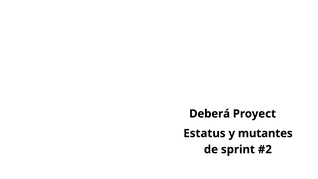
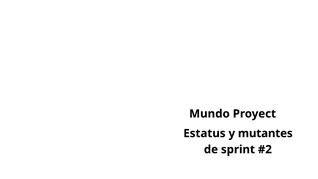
Deberá: Deberá -> Mundo
